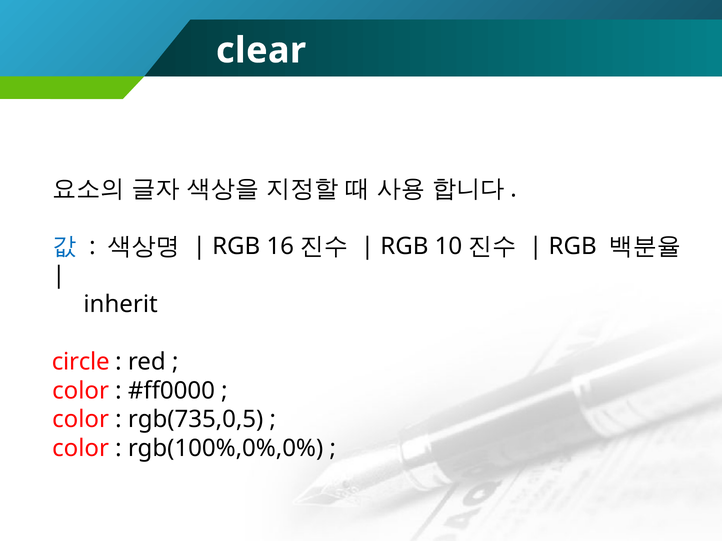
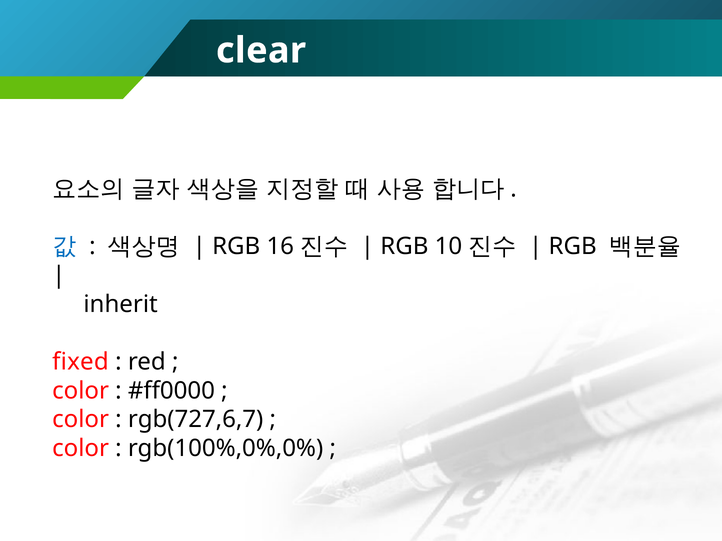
circle: circle -> fixed
rgb(735,0,5: rgb(735,0,5 -> rgb(727,6,7
